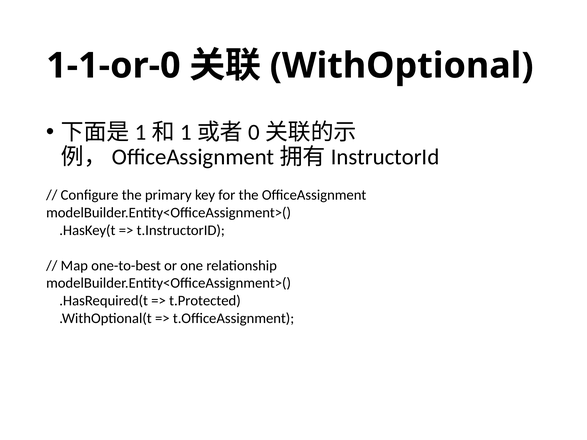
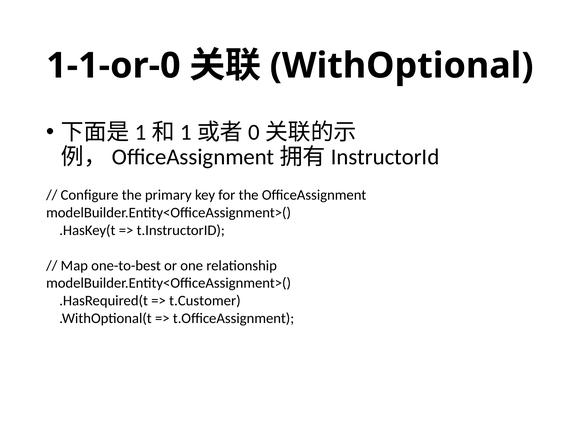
t.Protected: t.Protected -> t.Customer
